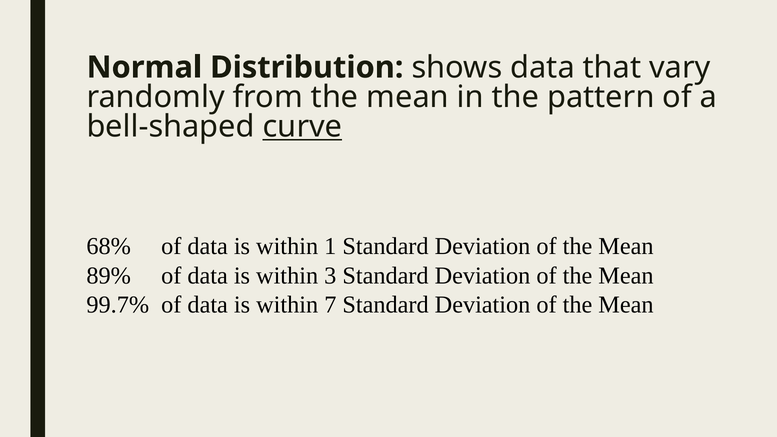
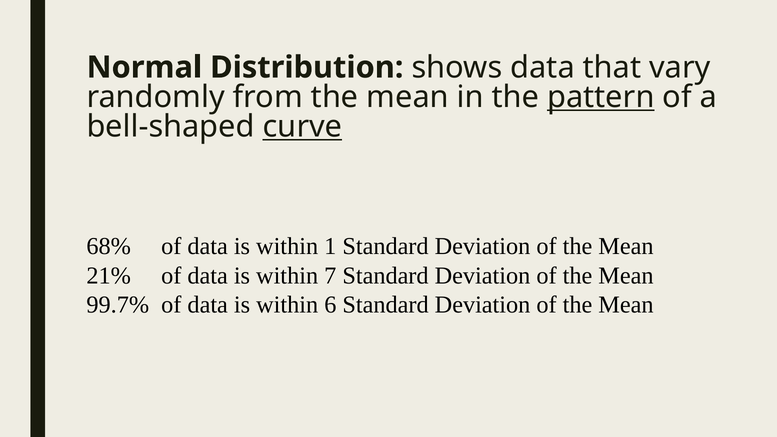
pattern underline: none -> present
89%: 89% -> 21%
3: 3 -> 7
7: 7 -> 6
